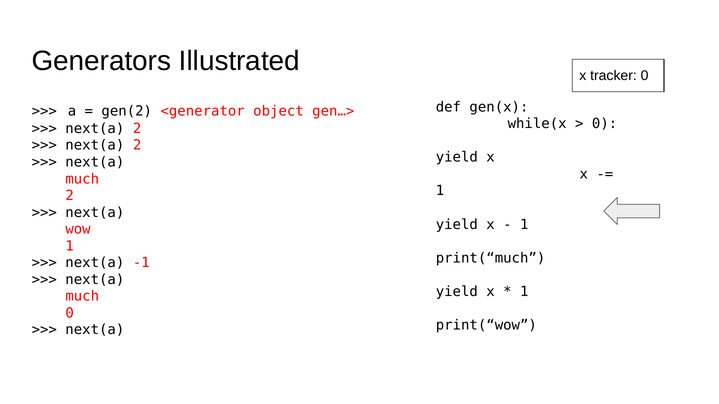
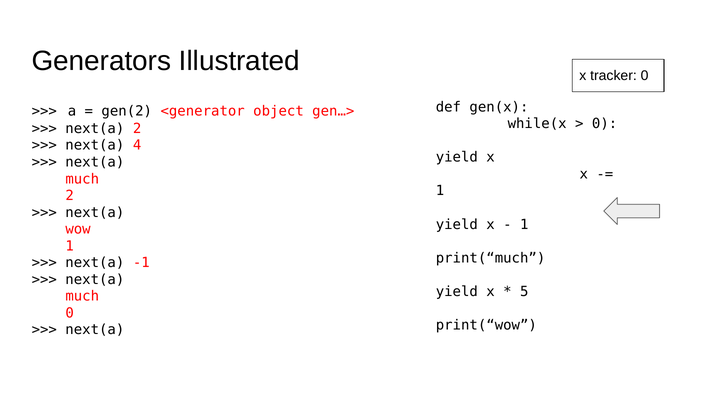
2 at (137, 146): 2 -> 4
1 at (524, 292): 1 -> 5
